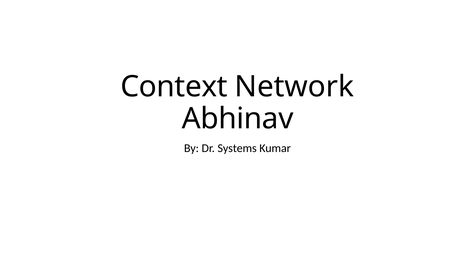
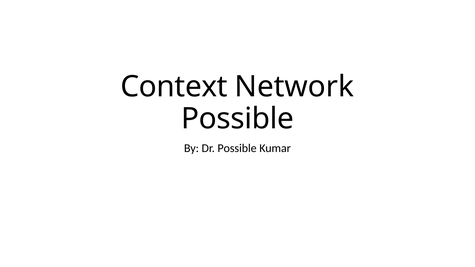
Abhinav at (238, 119): Abhinav -> Possible
Dr Systems: Systems -> Possible
